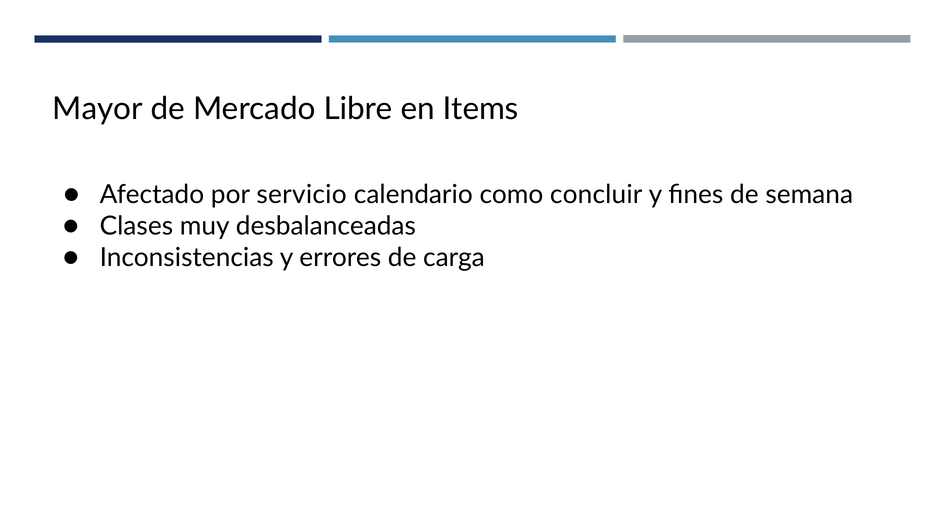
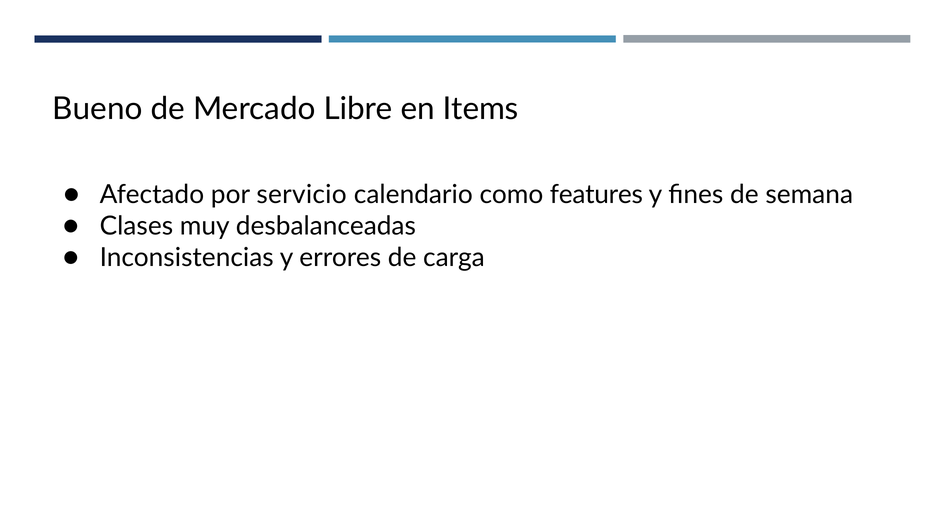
Mayor: Mayor -> Bueno
concluir: concluir -> features
